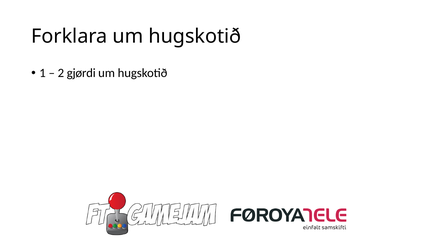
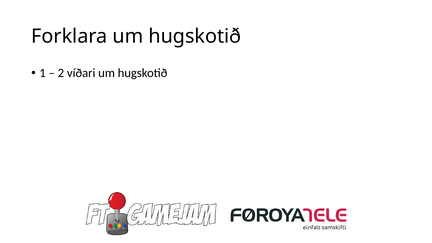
gjørdi: gjørdi -> víðari
